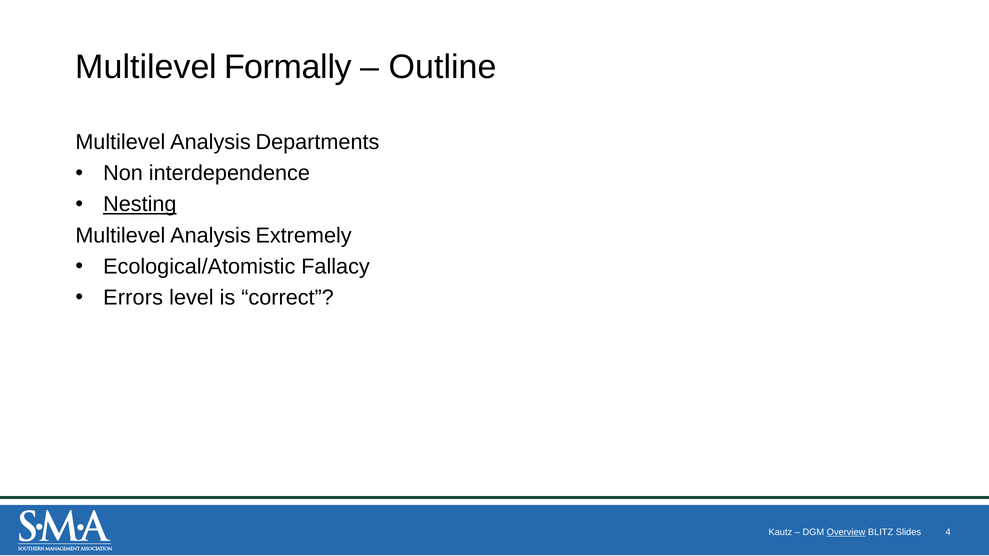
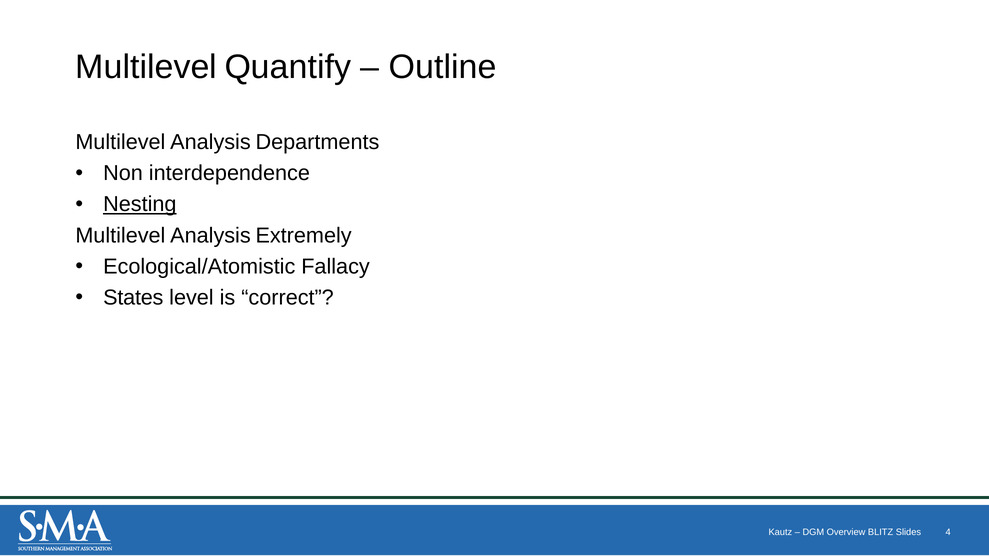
Formally: Formally -> Quantify
Errors: Errors -> States
Overview underline: present -> none
